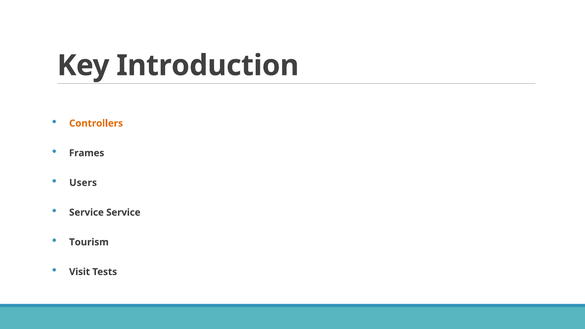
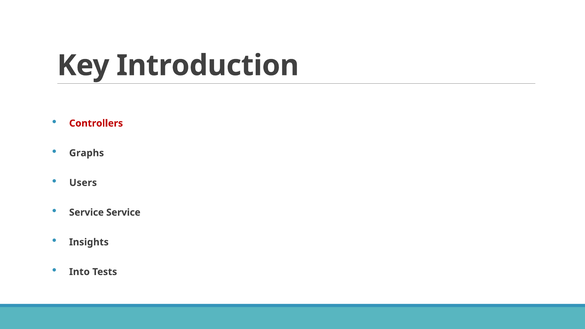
Controllers colour: orange -> red
Frames: Frames -> Graphs
Tourism: Tourism -> Insights
Visit: Visit -> Into
